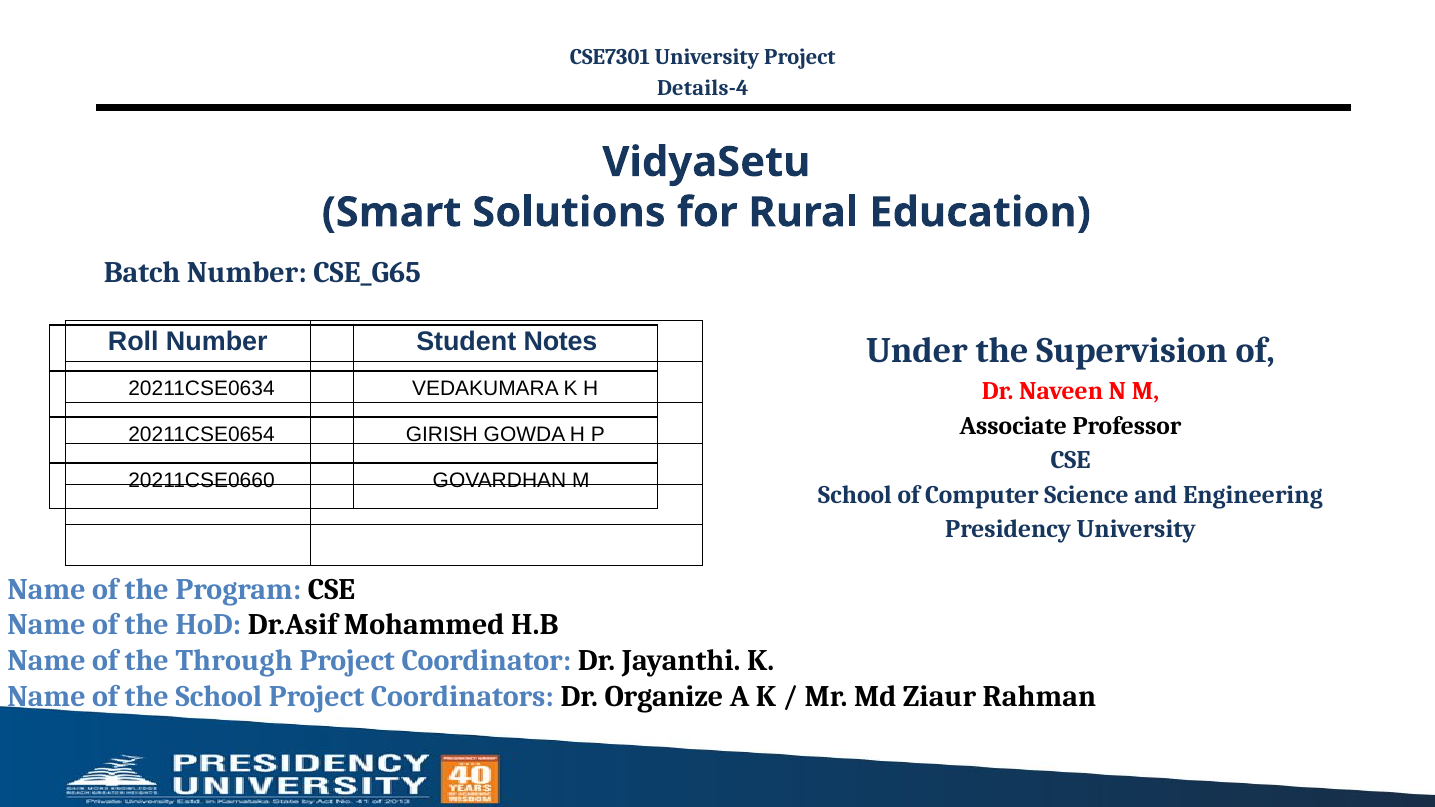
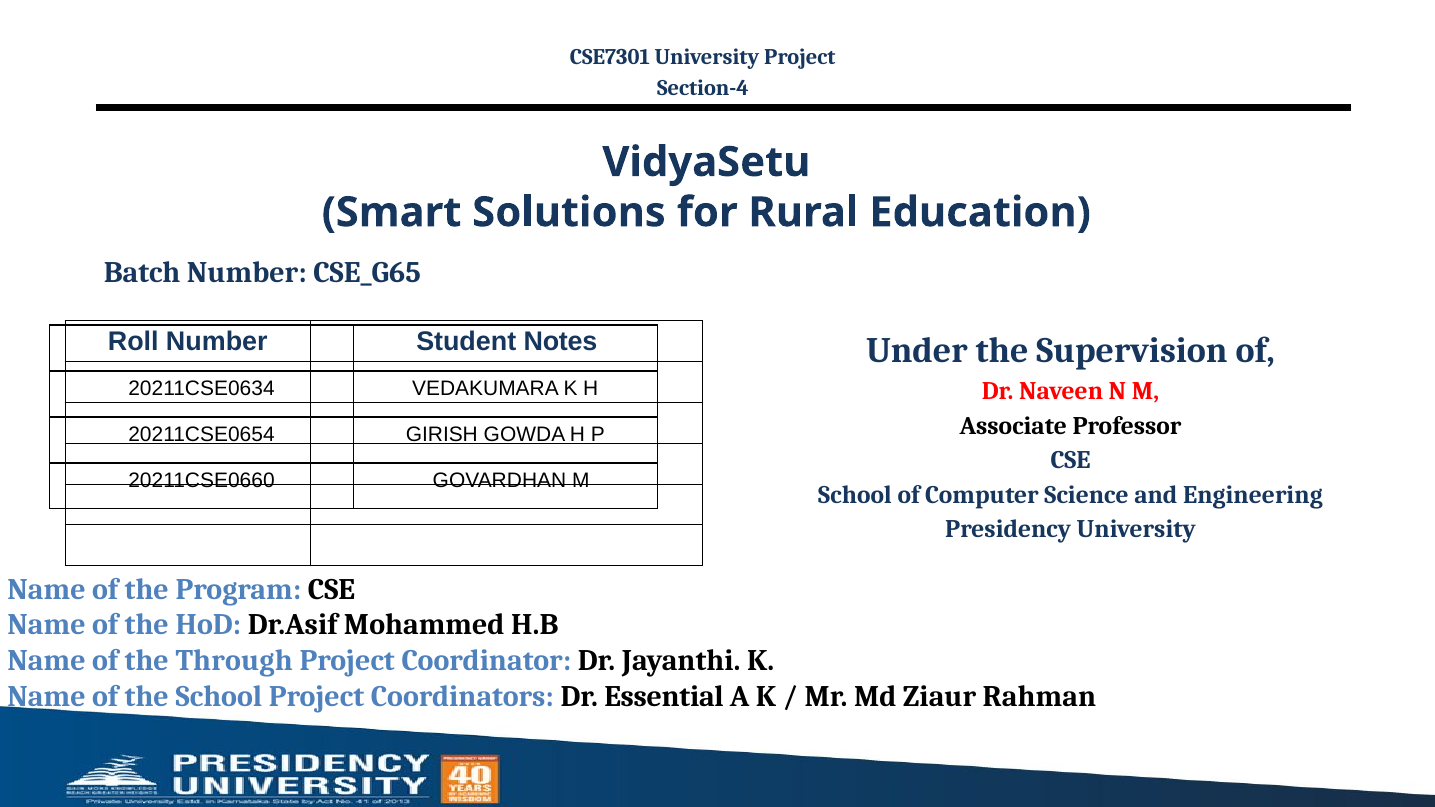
Details-4: Details-4 -> Section-4
Organize: Organize -> Essential
